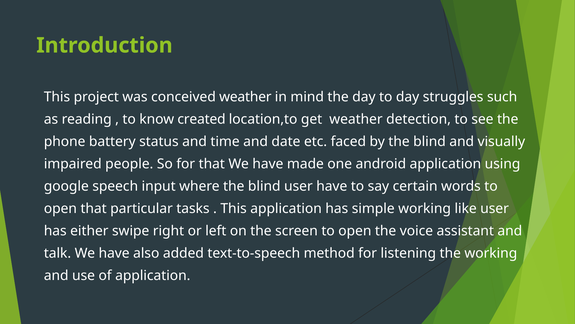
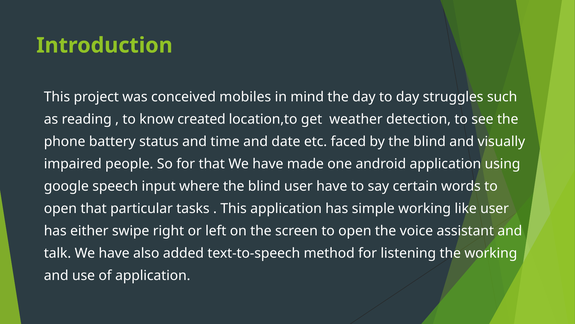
conceived weather: weather -> mobiles
